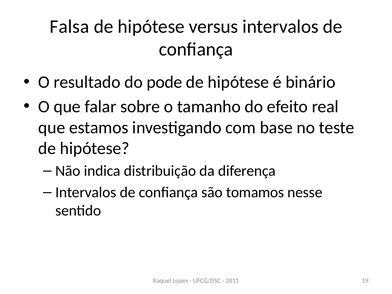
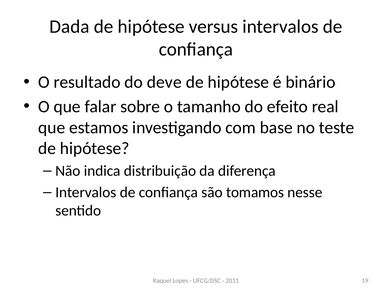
Falsa: Falsa -> Dada
pode: pode -> deve
